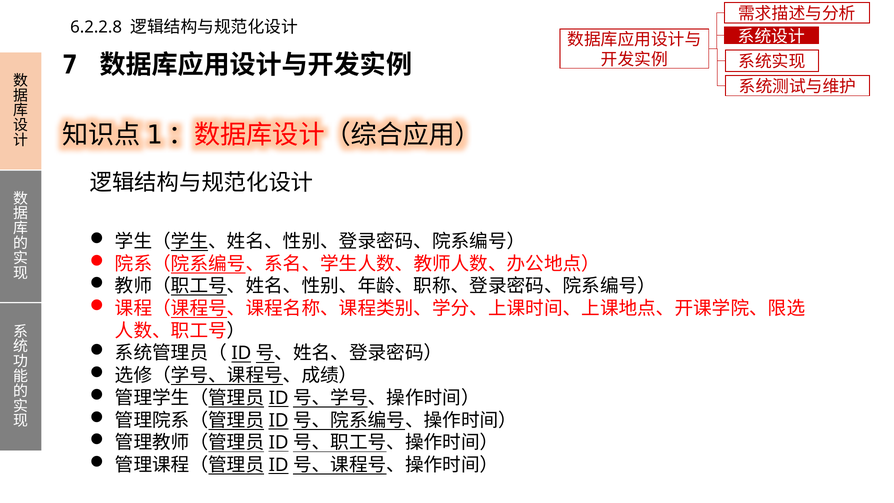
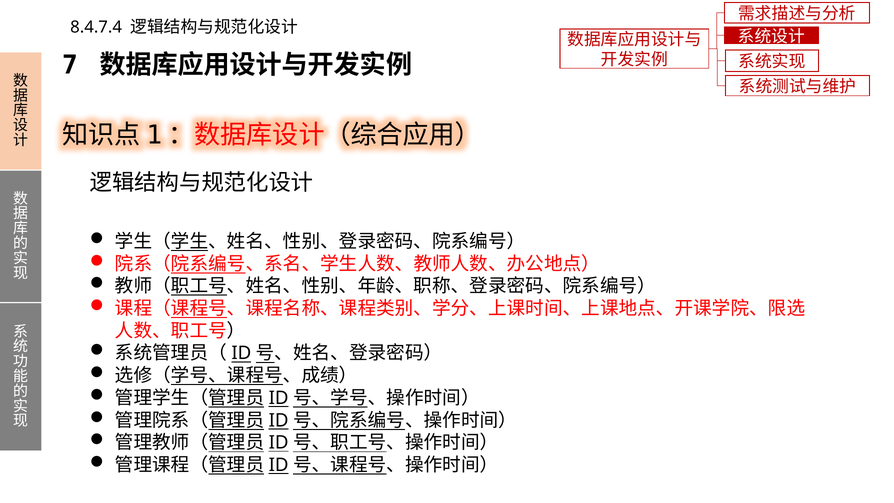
6.2.2.8: 6.2.2.8 -> 8.4.7.4
